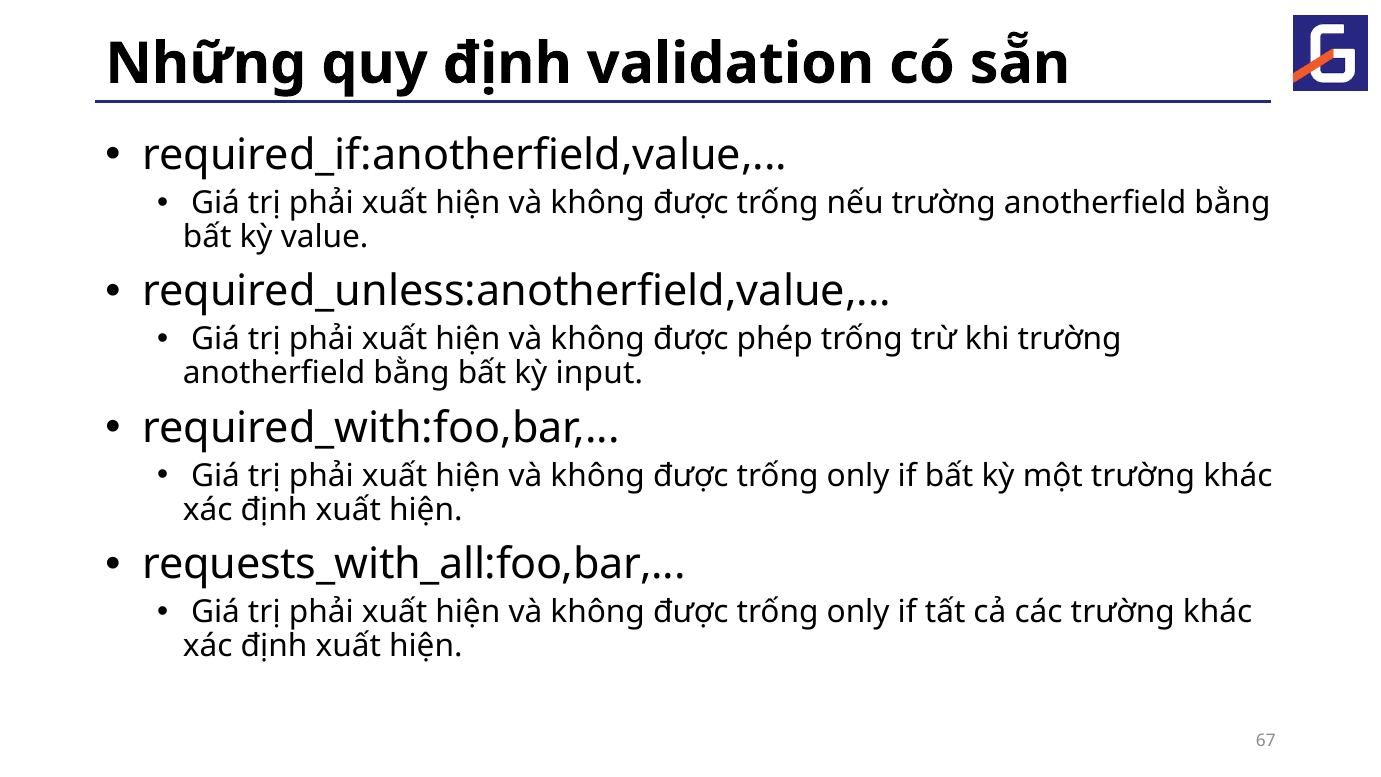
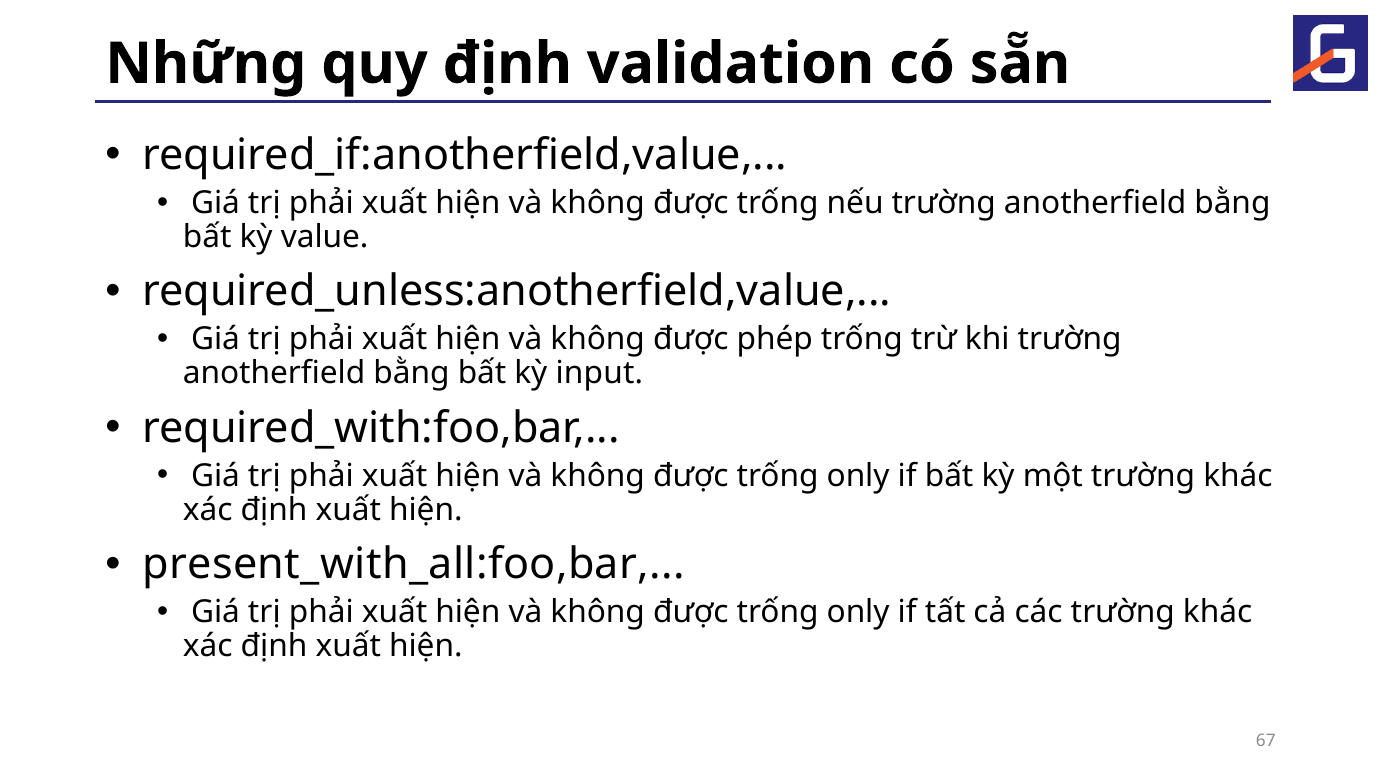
requests_with_all:foo,bar: requests_with_all:foo,bar -> present_with_all:foo,bar
